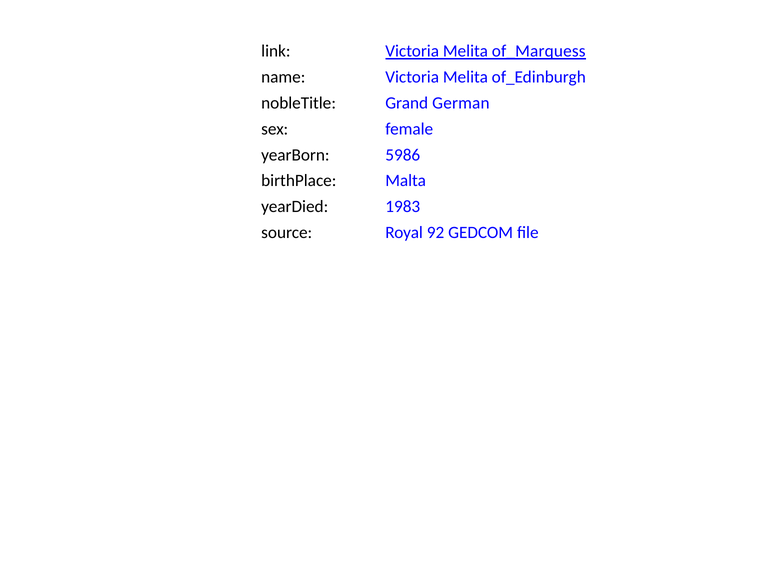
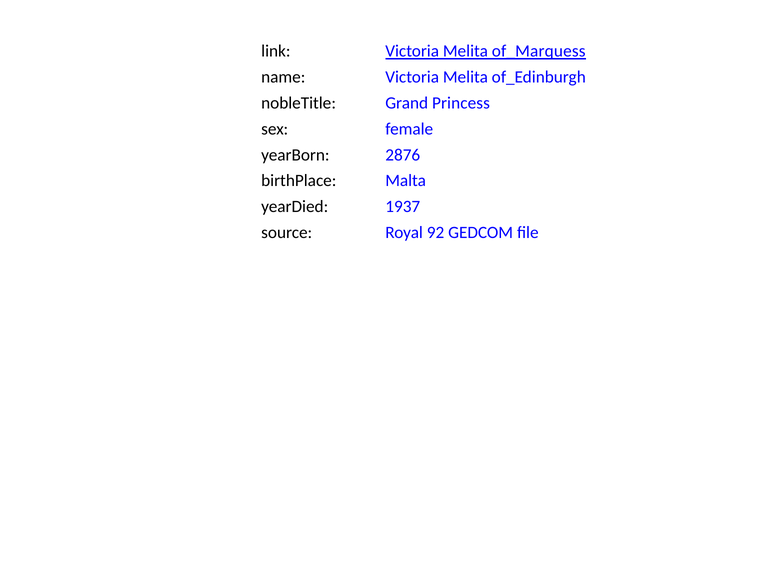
German: German -> Princess
5986: 5986 -> 2876
1983: 1983 -> 1937
